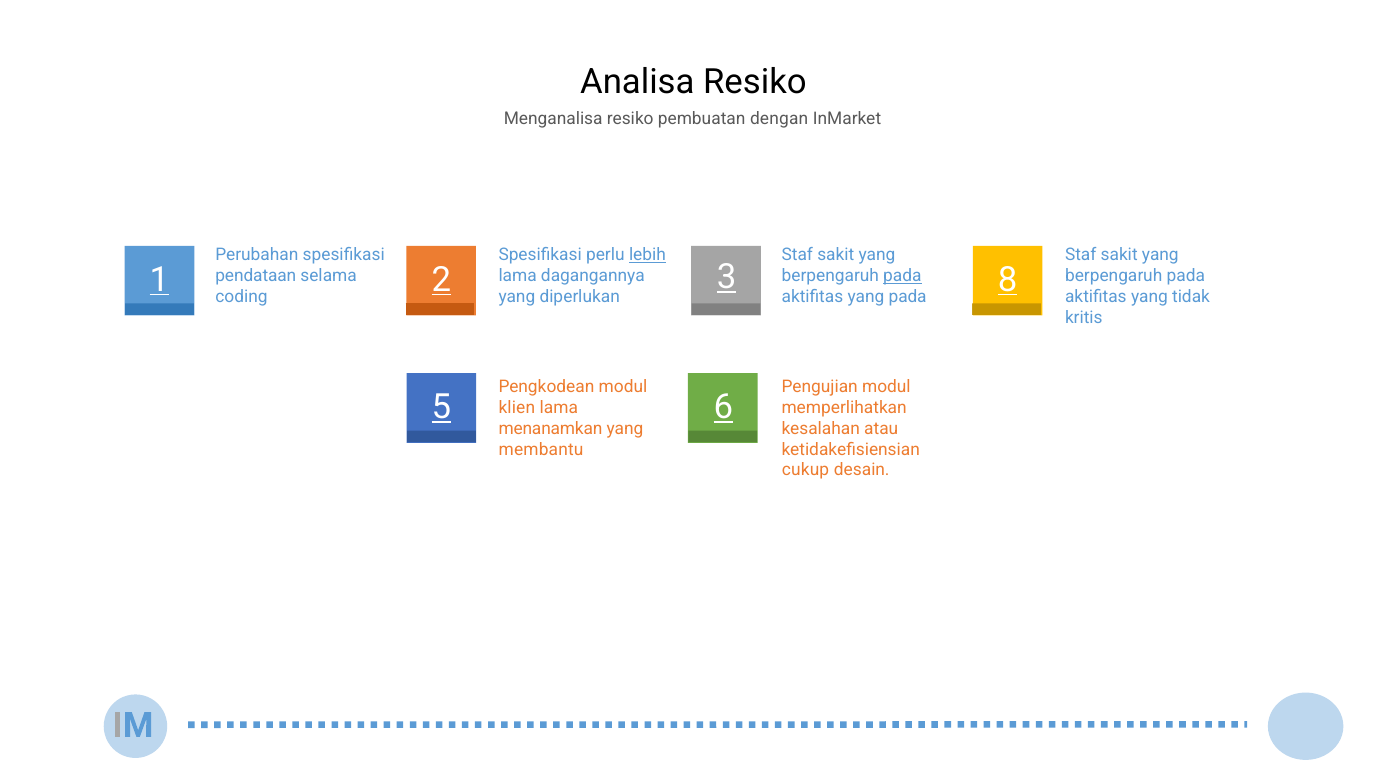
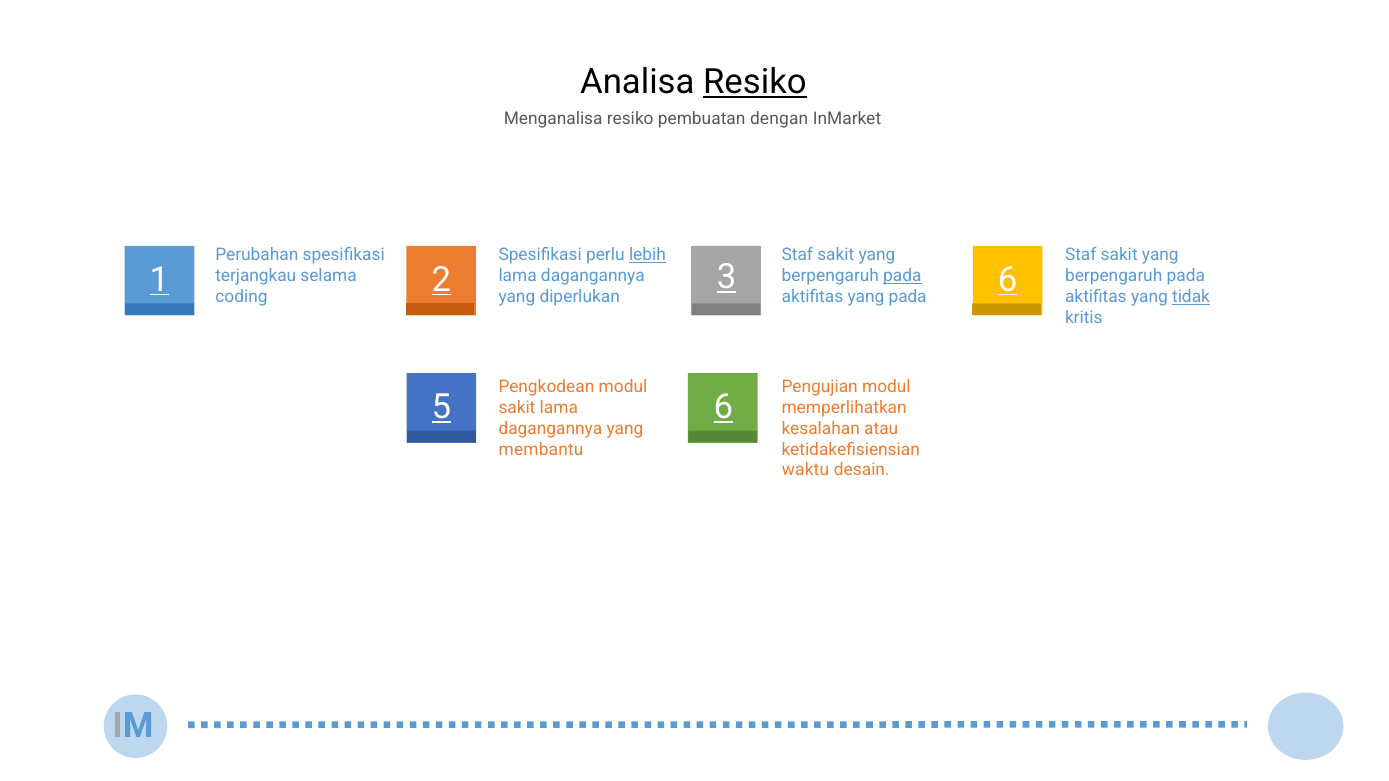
Resiko at (755, 82) underline: none -> present
3 8: 8 -> 6
pendataan: pendataan -> terjangkau
tidak underline: none -> present
klien at (517, 408): klien -> sakit
menanamkan at (550, 429): menanamkan -> dagangannya
cukup: cukup -> waktu
